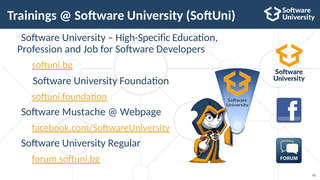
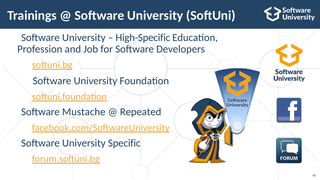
Webpage: Webpage -> Repeated
Regular: Regular -> Specific
